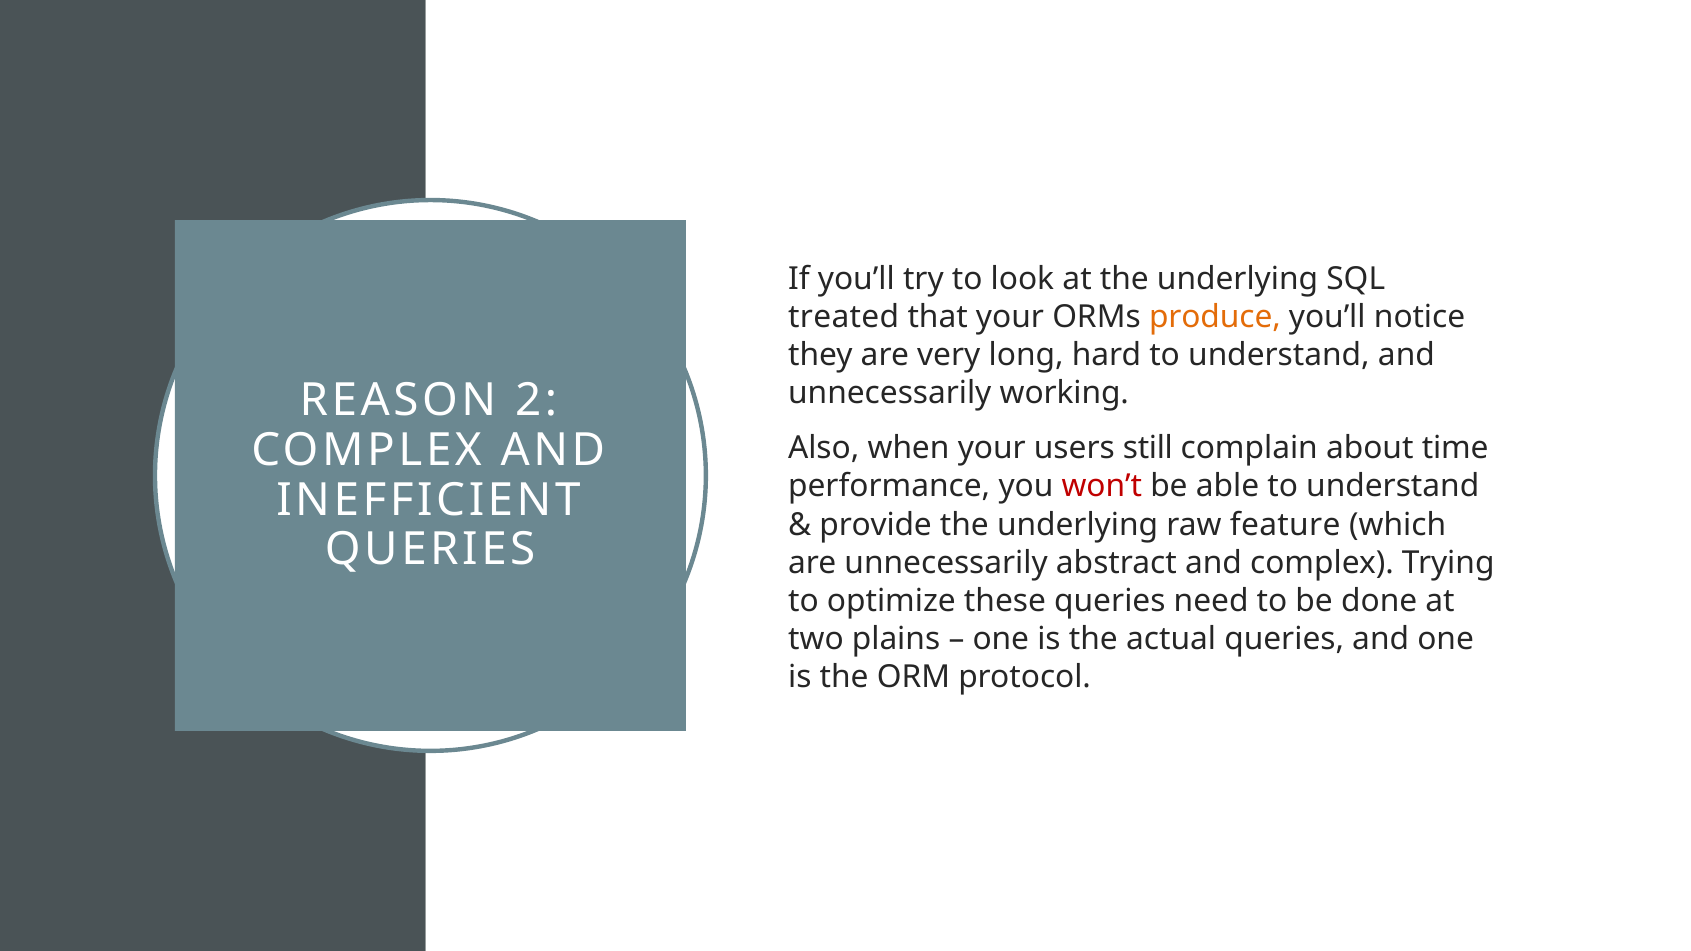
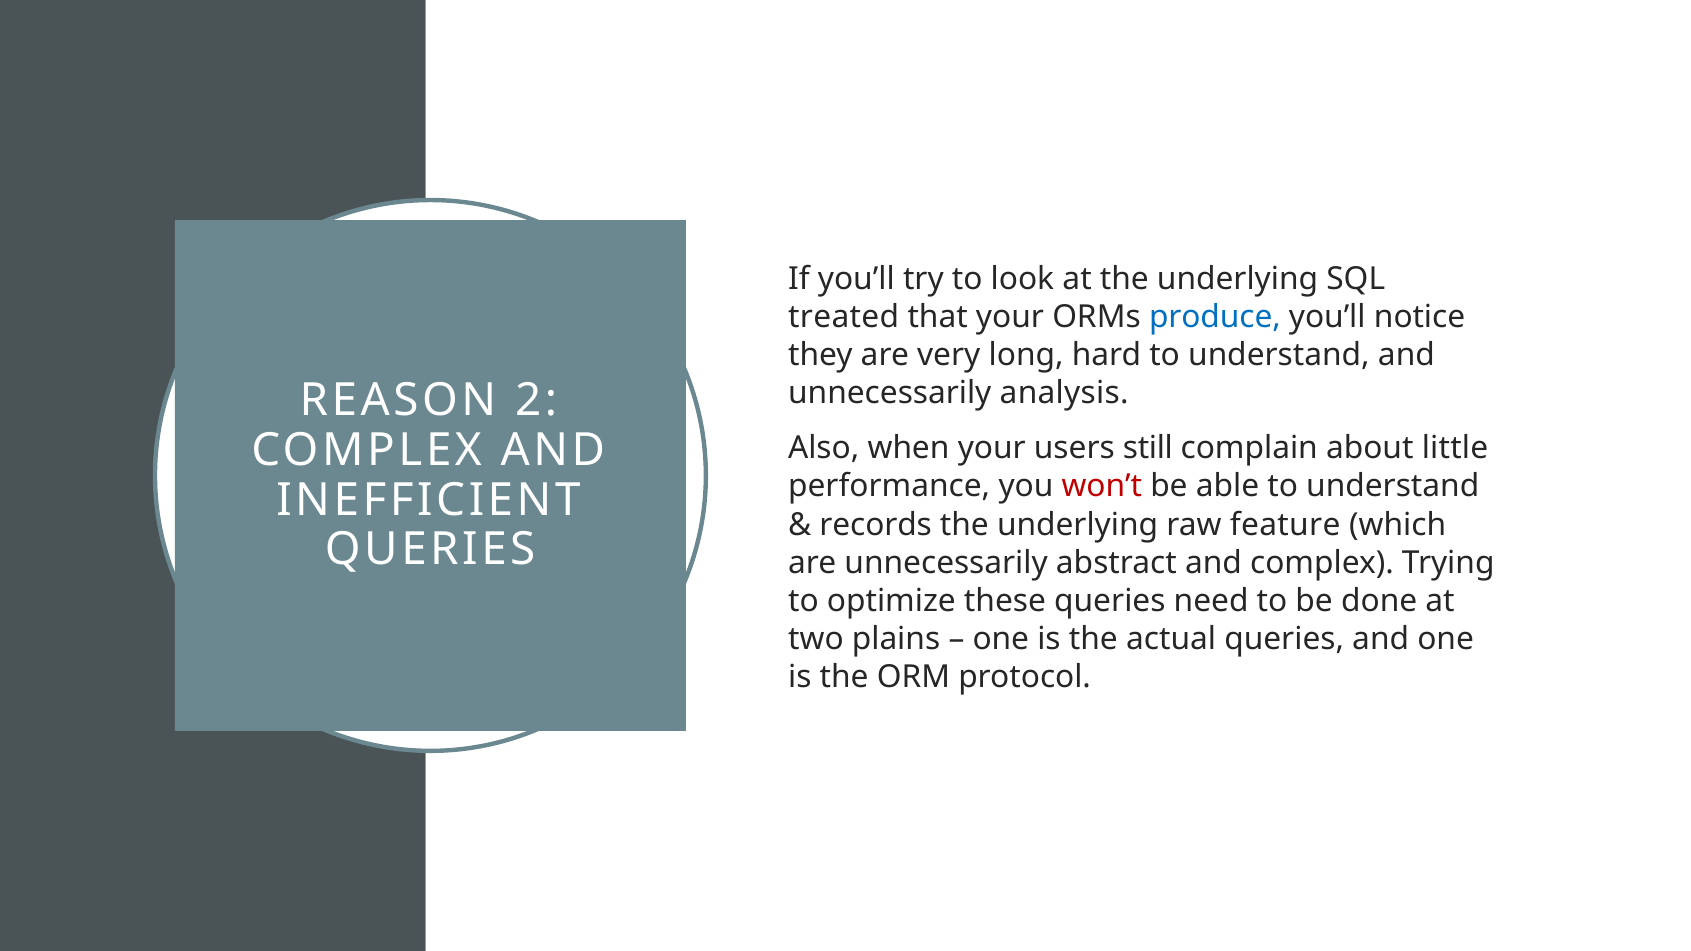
produce colour: orange -> blue
working: working -> analysis
time: time -> little
provide: provide -> records
